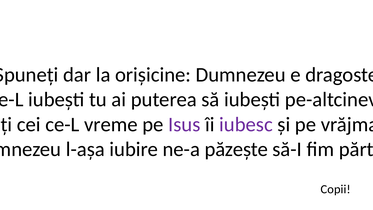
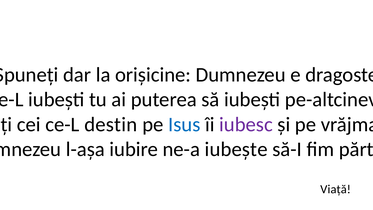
vreme: vreme -> destin
Isus colour: purple -> blue
păzește: păzește -> iubește
Copii: Copii -> Viață
